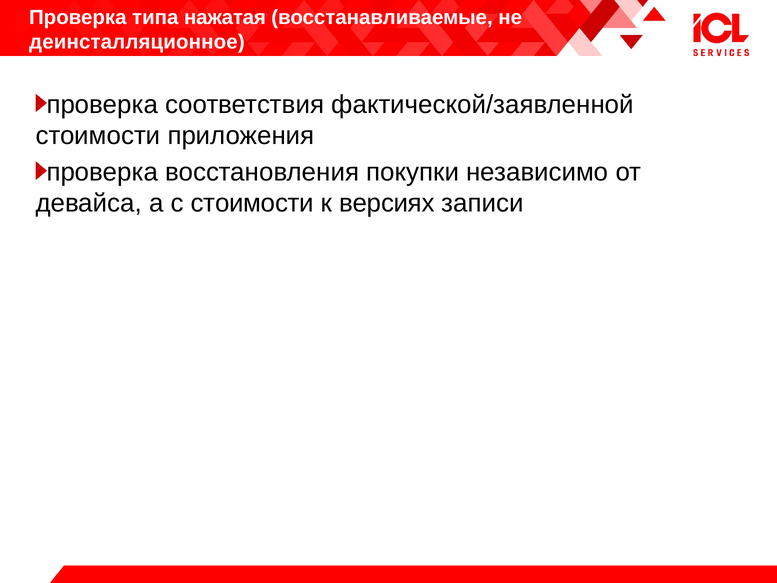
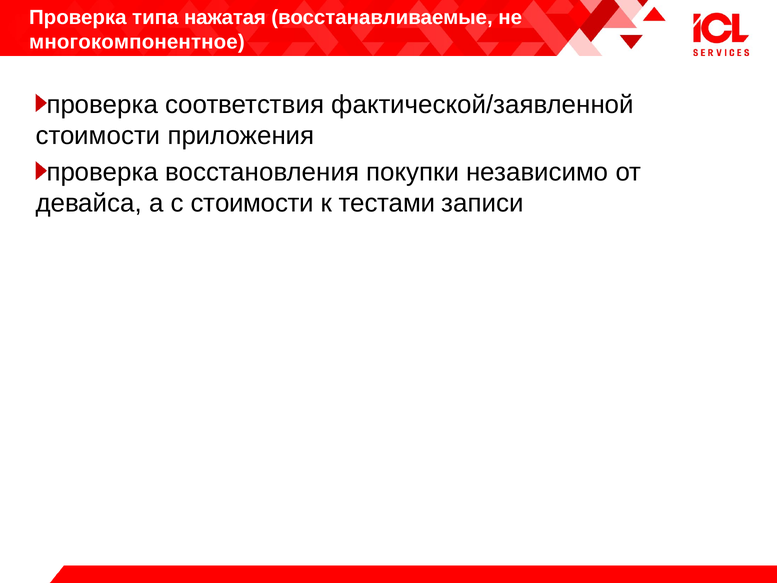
деинсталляционное: деинсталляционное -> многокомпонентное
версиях: версиях -> тестами
